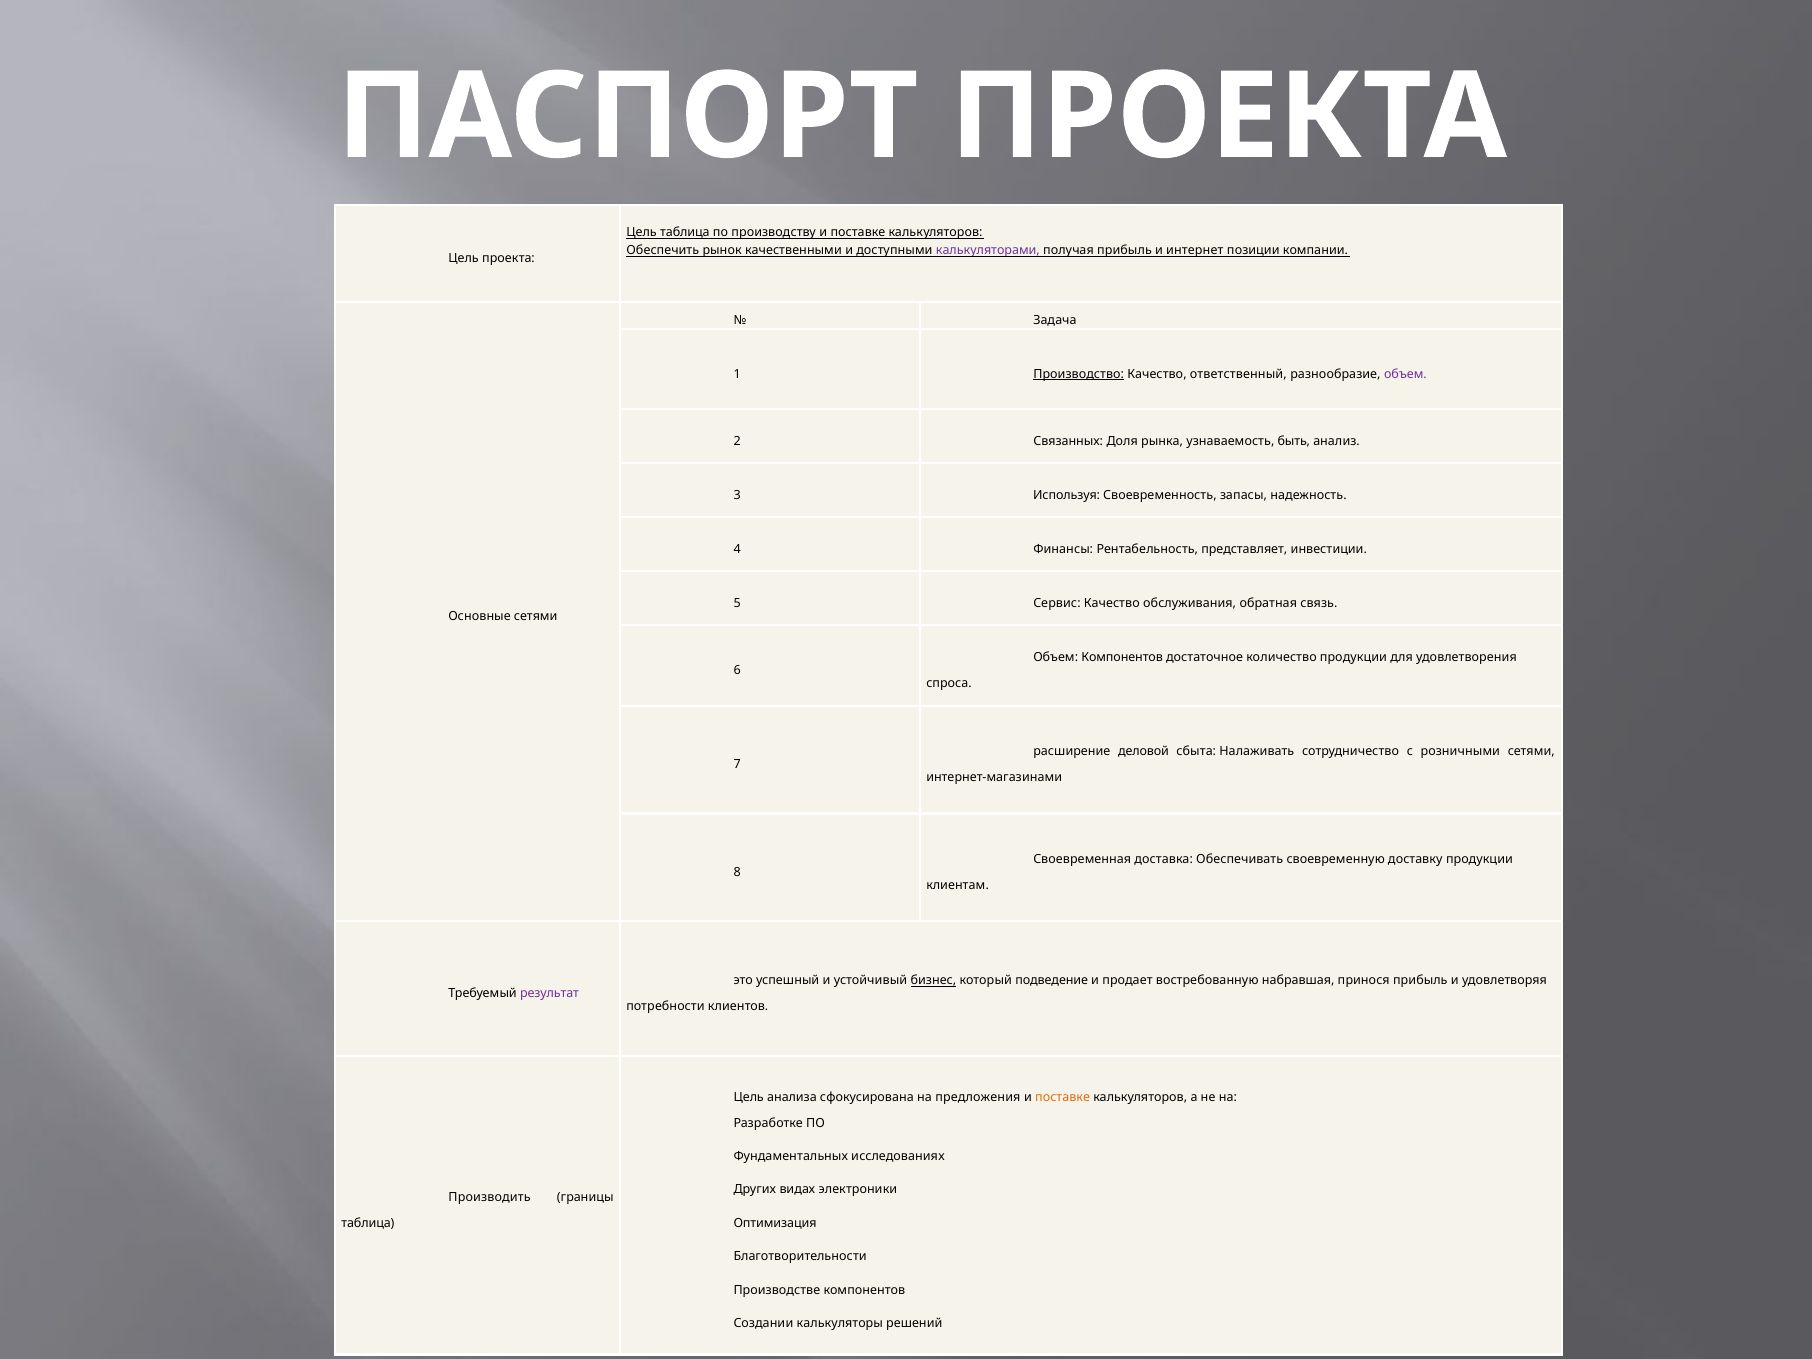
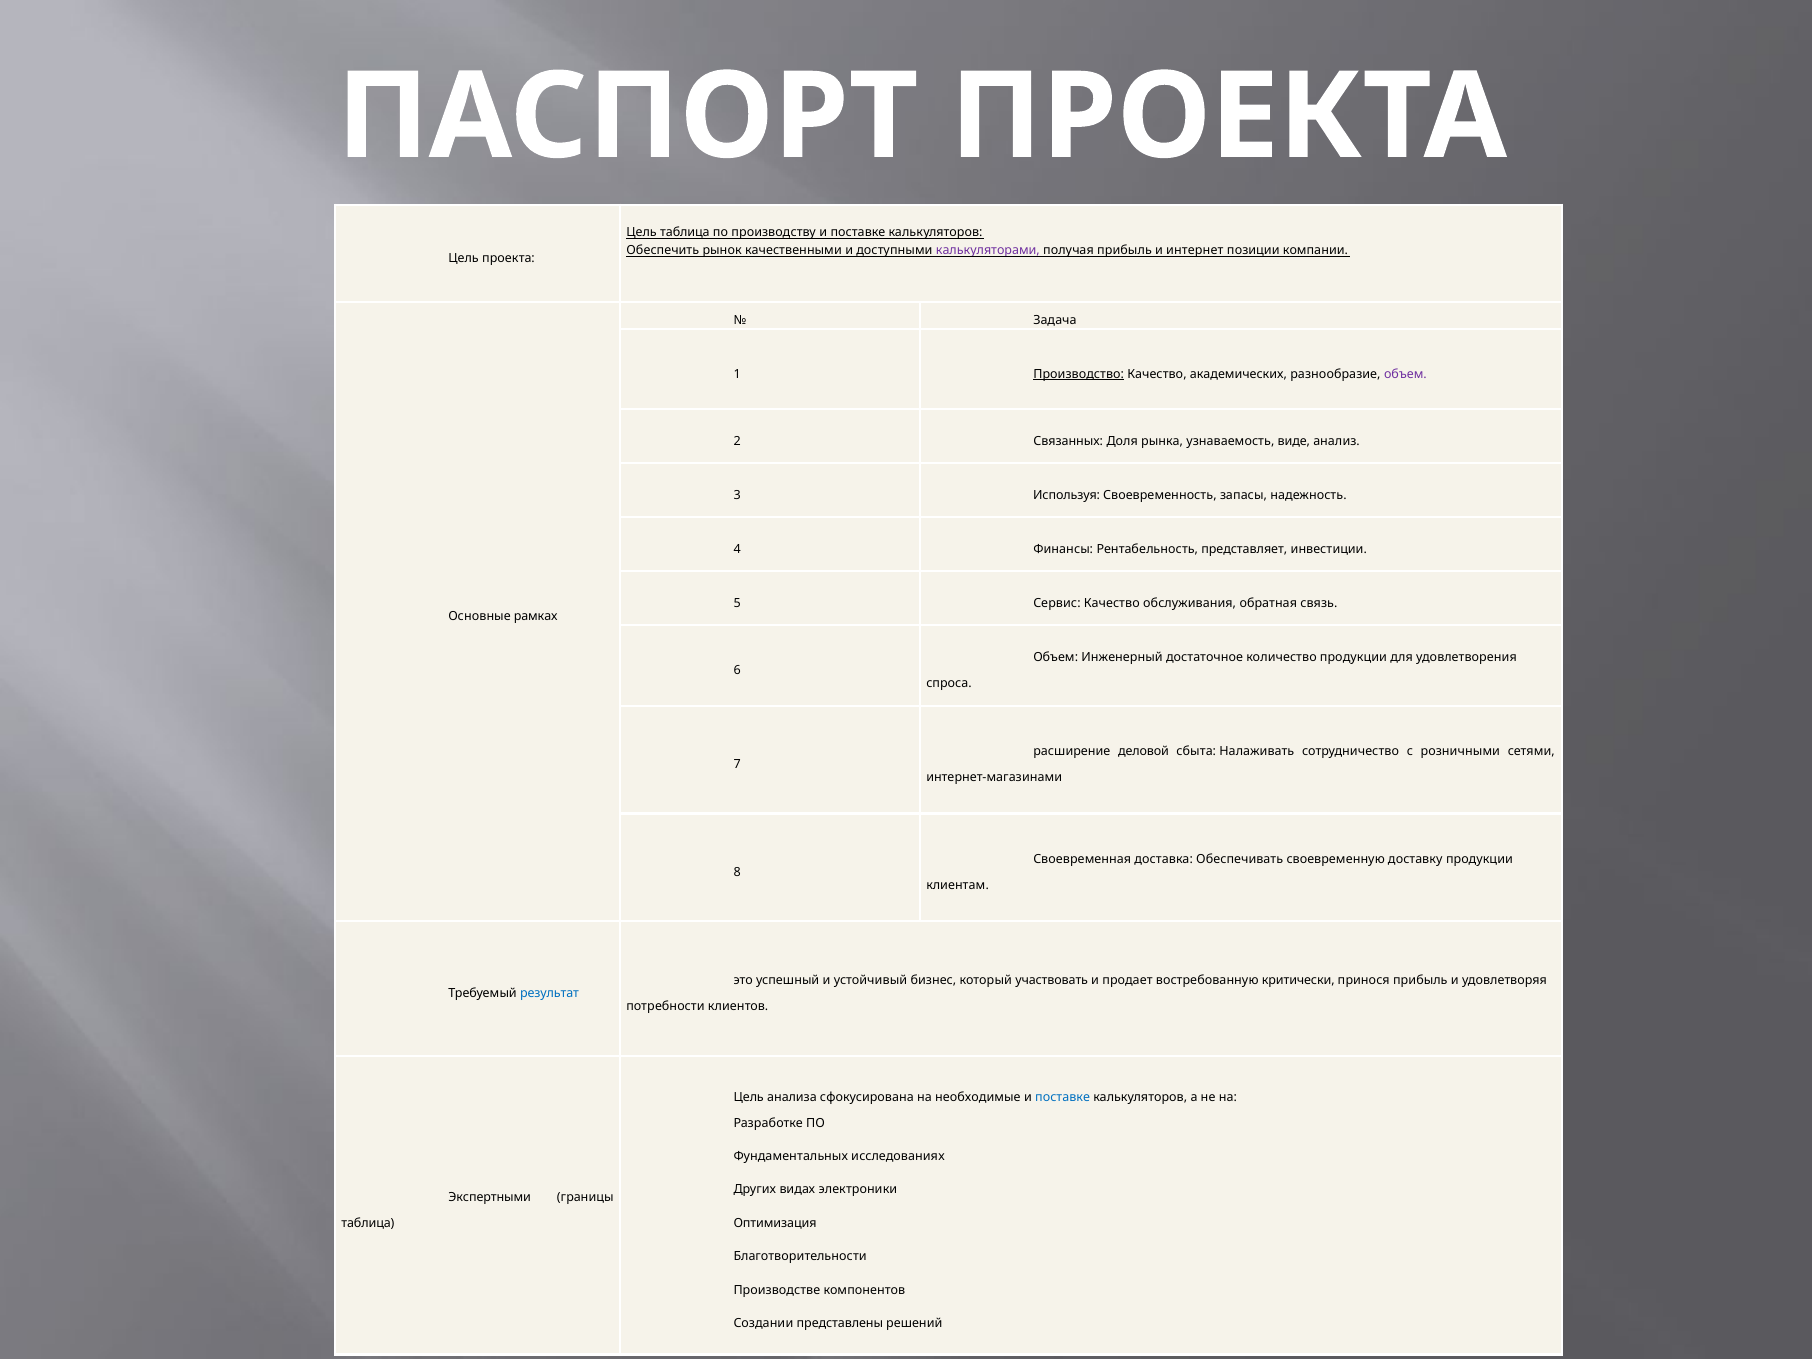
ответственный: ответственный -> академических
быть: быть -> виде
Основные сетями: сетями -> рамках
Объем Компонентов: Компонентов -> Инженерный
бизнес underline: present -> none
подведение: подведение -> участвовать
набравшая: набравшая -> критически
результат colour: purple -> blue
предложения: предложения -> необходимые
поставке at (1063, 1097) colour: orange -> blue
Производить: Производить -> Экспертными
калькуляторы: калькуляторы -> представлены
